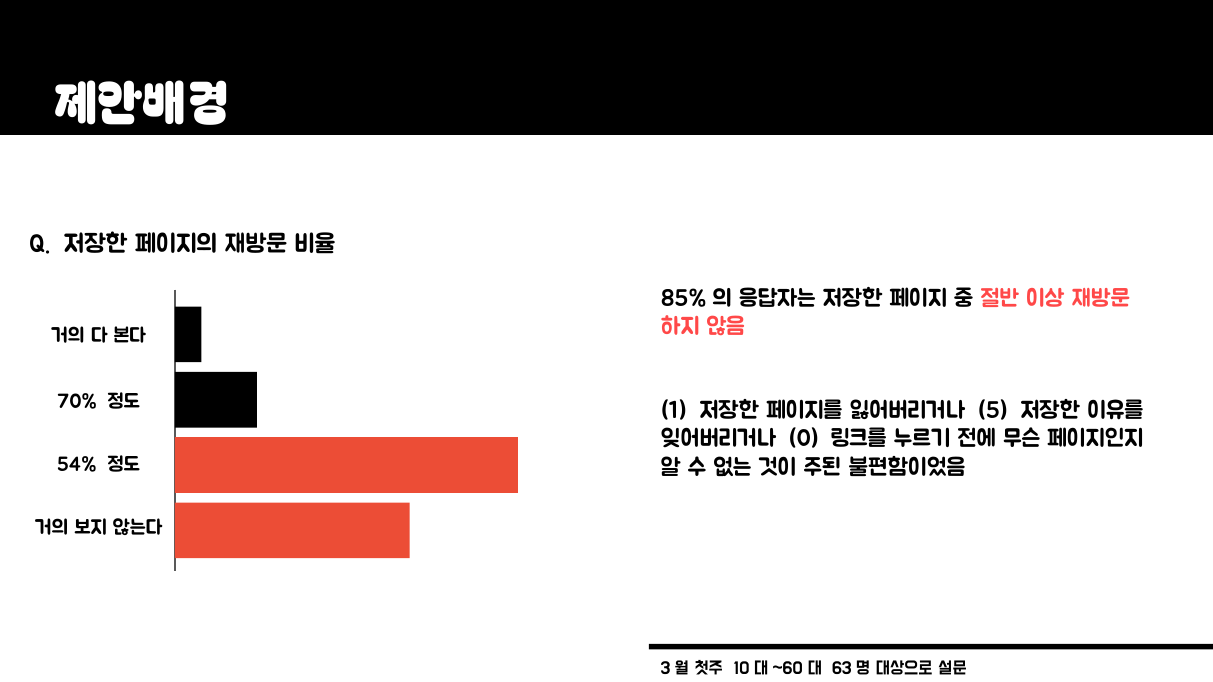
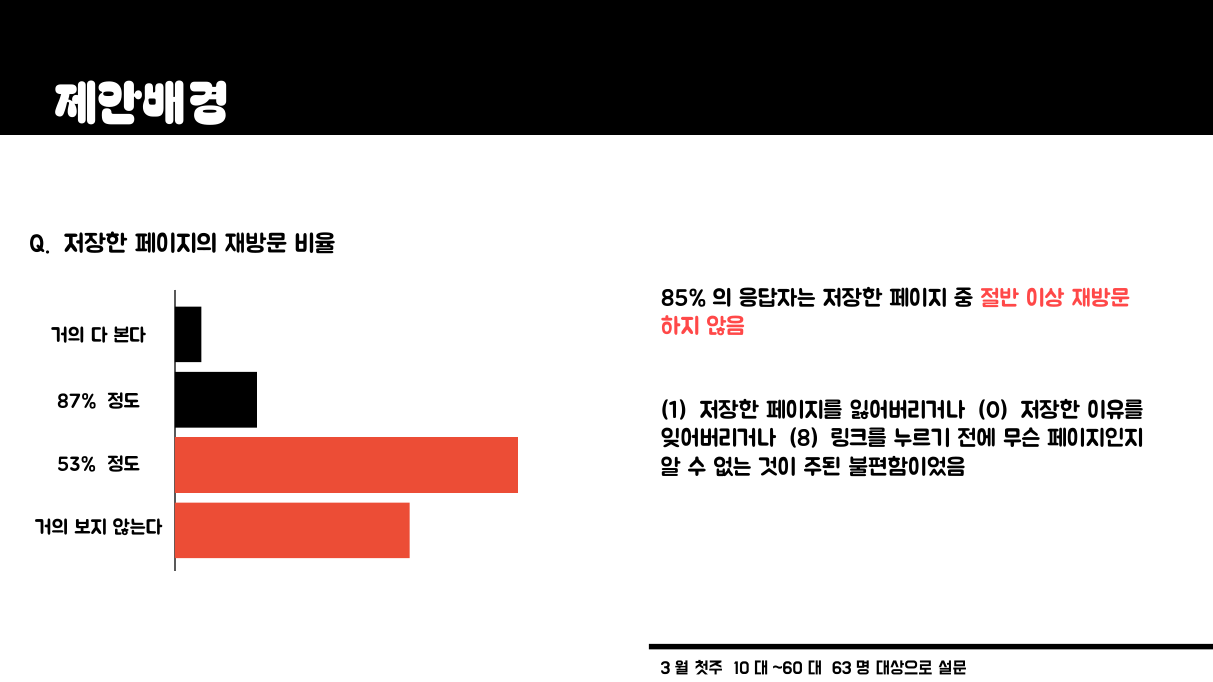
70%: 70% -> 87%
5: 5 -> 0
0: 0 -> 8
54%: 54% -> 53%
